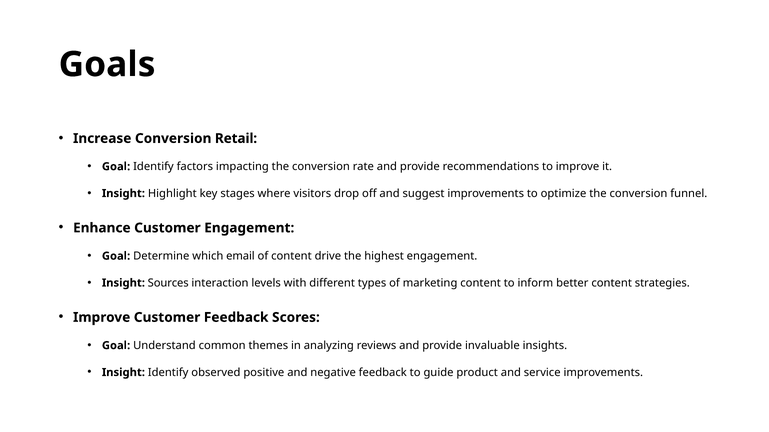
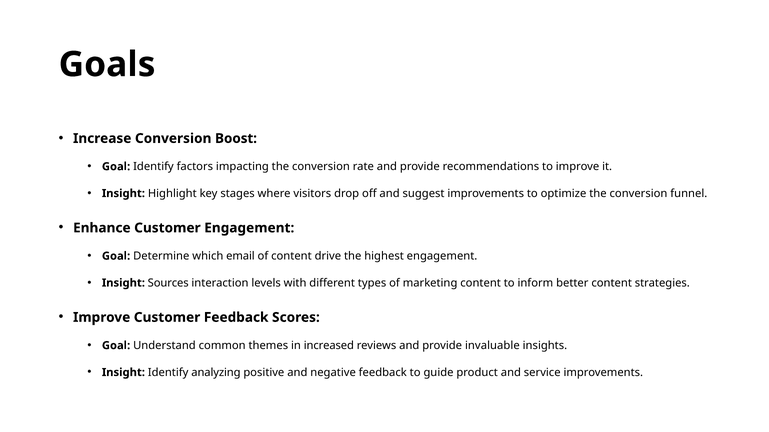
Retail: Retail -> Boost
analyzing: analyzing -> increased
observed: observed -> analyzing
